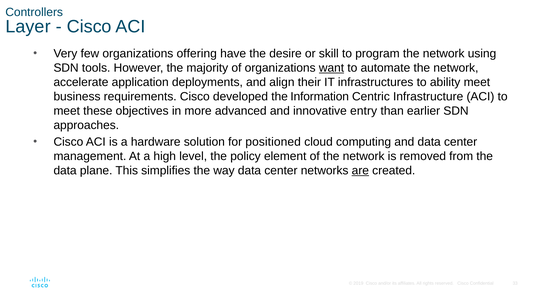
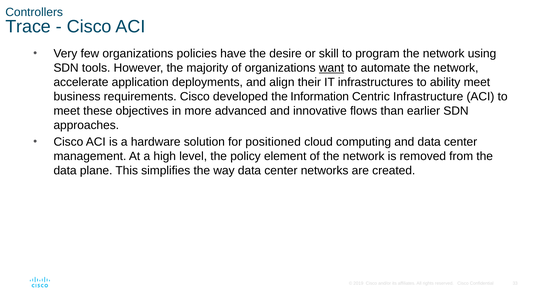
Layer: Layer -> Trace
offering: offering -> policies
entry: entry -> flows
are underline: present -> none
